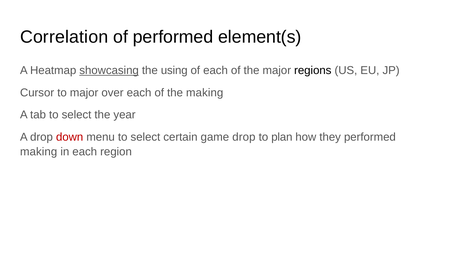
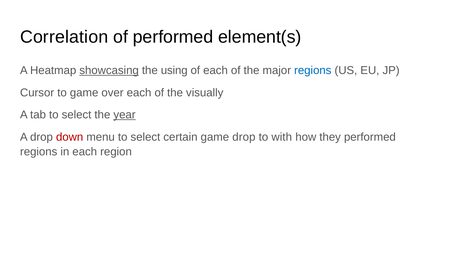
regions at (313, 70) colour: black -> blue
to major: major -> game
the making: making -> visually
year underline: none -> present
plan: plan -> with
making at (39, 152): making -> regions
